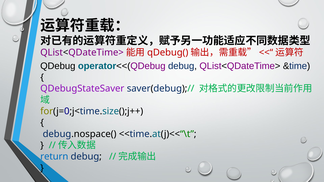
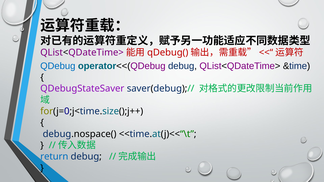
QDebug colour: black -> blue
